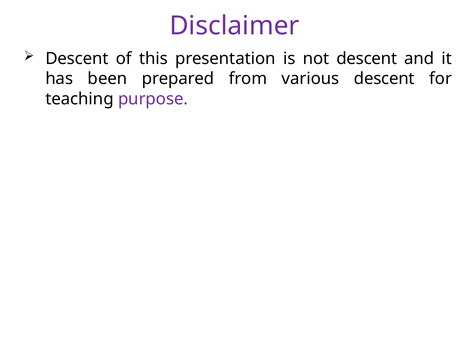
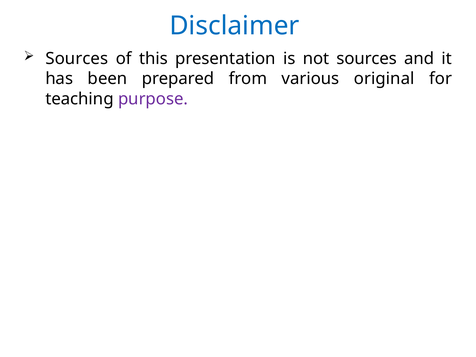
Disclaimer colour: purple -> blue
Descent at (77, 58): Descent -> Sources
not descent: descent -> sources
various descent: descent -> original
